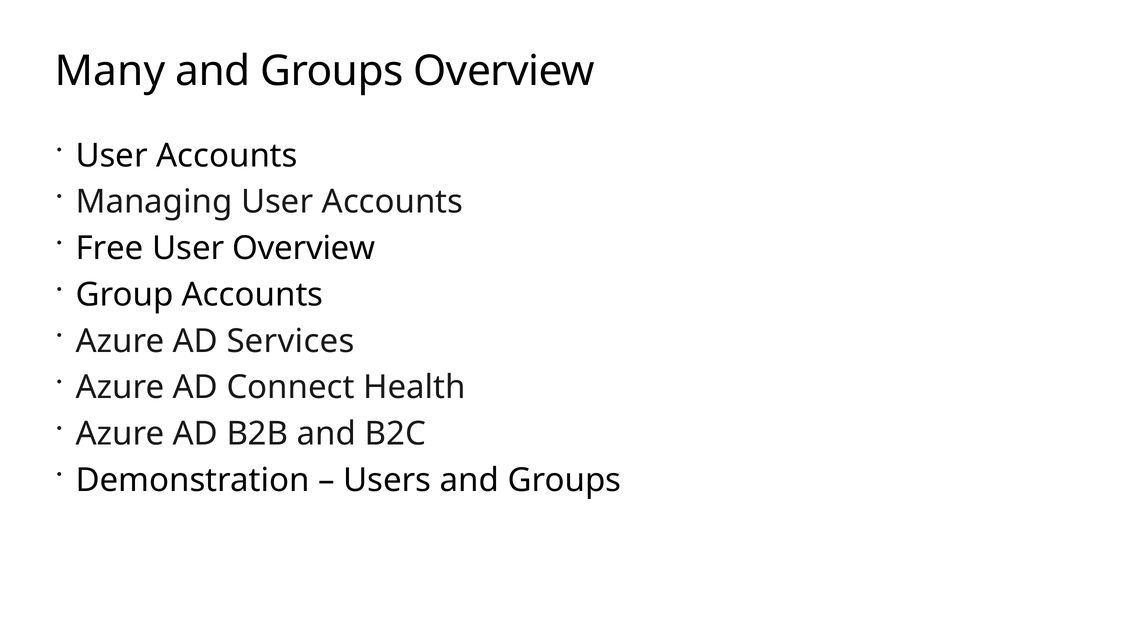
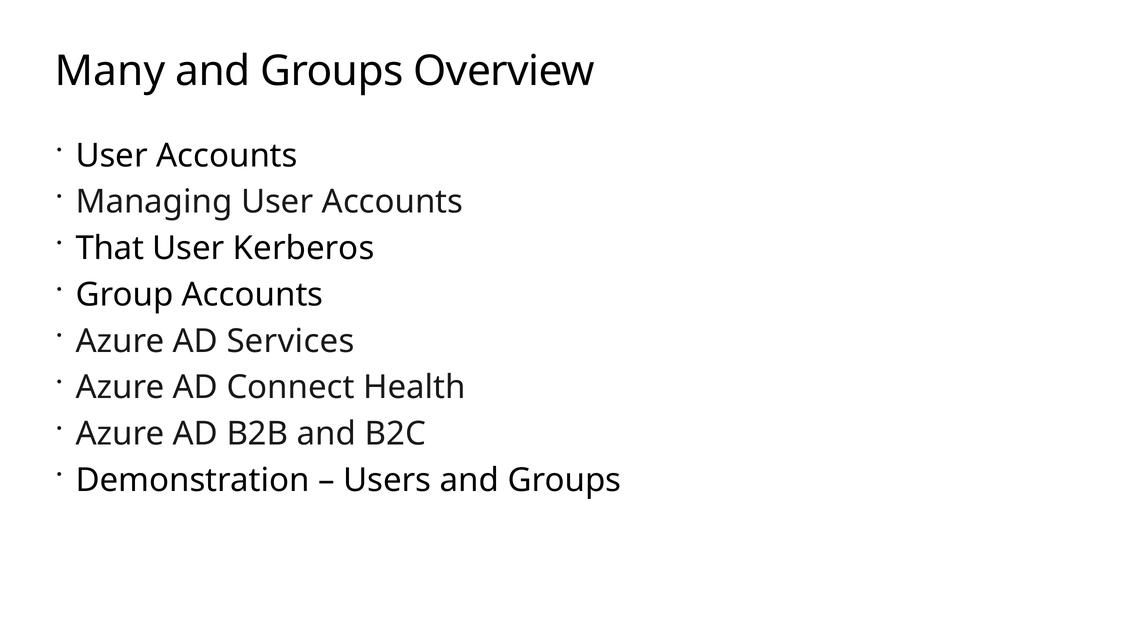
Free: Free -> That
User Overview: Overview -> Kerberos
